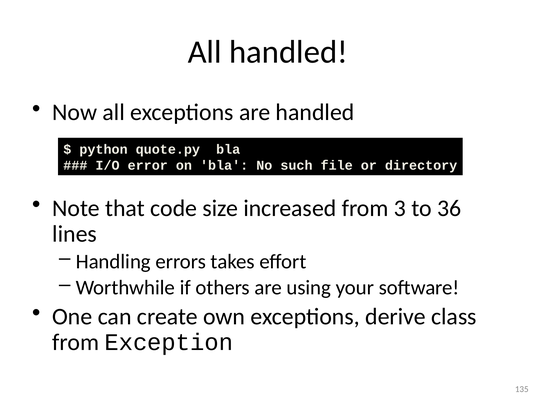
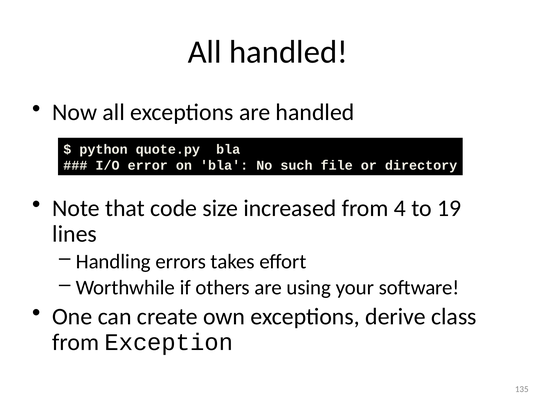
3: 3 -> 4
36: 36 -> 19
